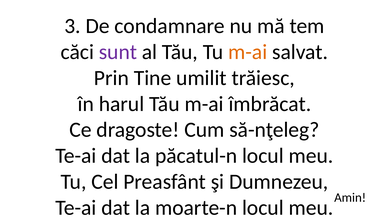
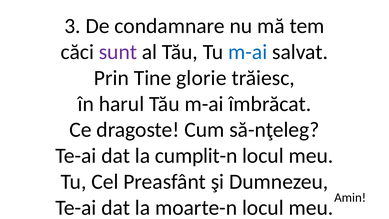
m-ai at (248, 52) colour: orange -> blue
umilit: umilit -> glorie
păcatul-n: păcatul-n -> cumplit-n
